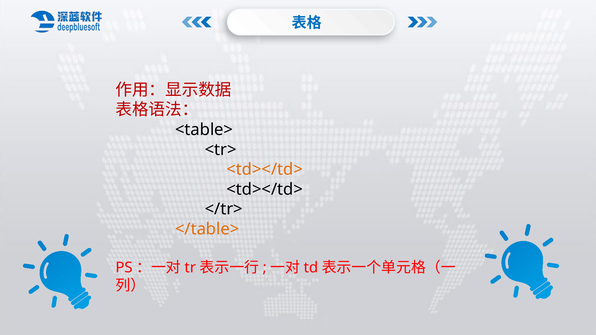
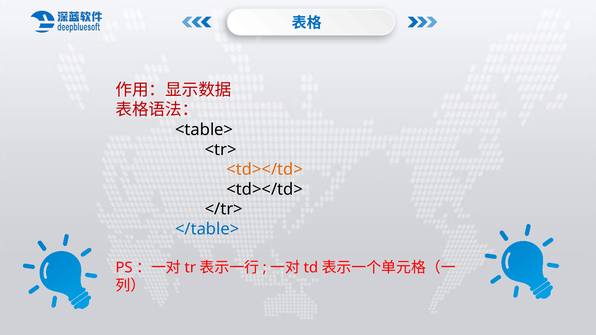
</table> colour: orange -> blue
